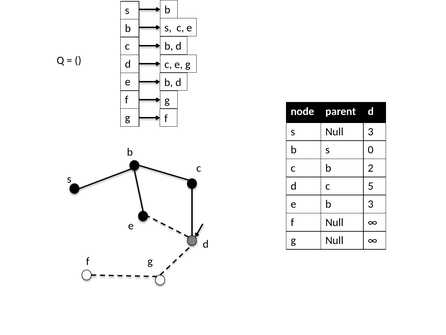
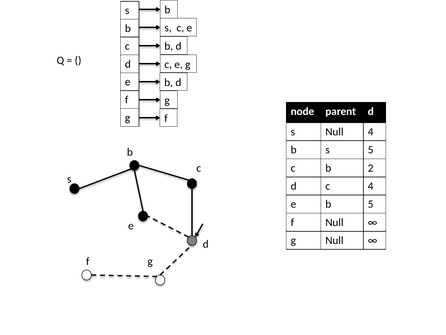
Null 3: 3 -> 4
s 0: 0 -> 5
c 5: 5 -> 4
b 3: 3 -> 5
